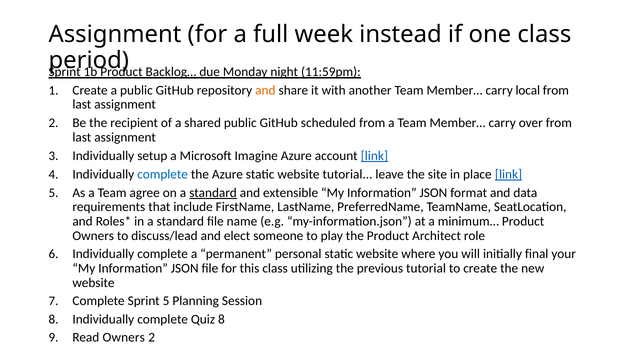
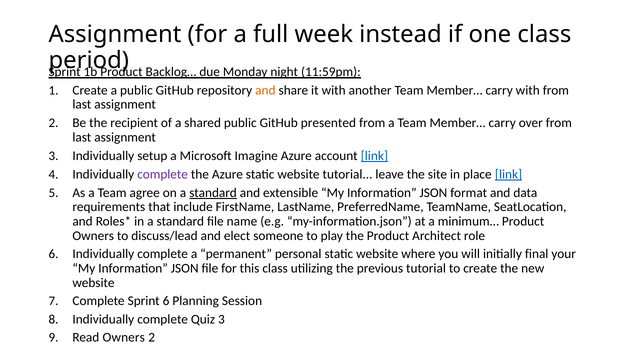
carry local: local -> with
scheduled: scheduled -> presented
complete at (163, 175) colour: blue -> purple
Sprint 5: 5 -> 6
Quiz 8: 8 -> 3
